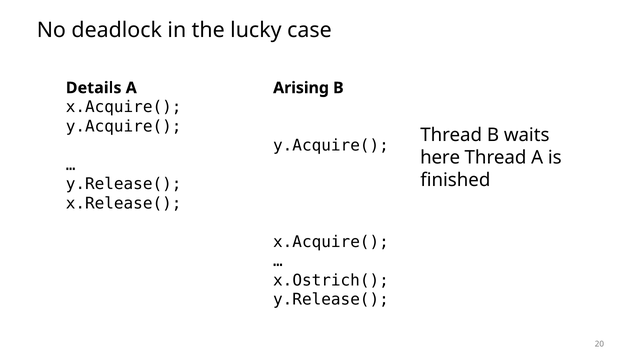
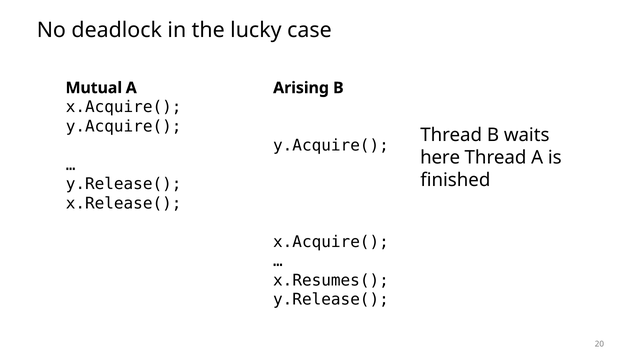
Details: Details -> Mutual
x.Ostrich(: x.Ostrich( -> x.Resumes(
